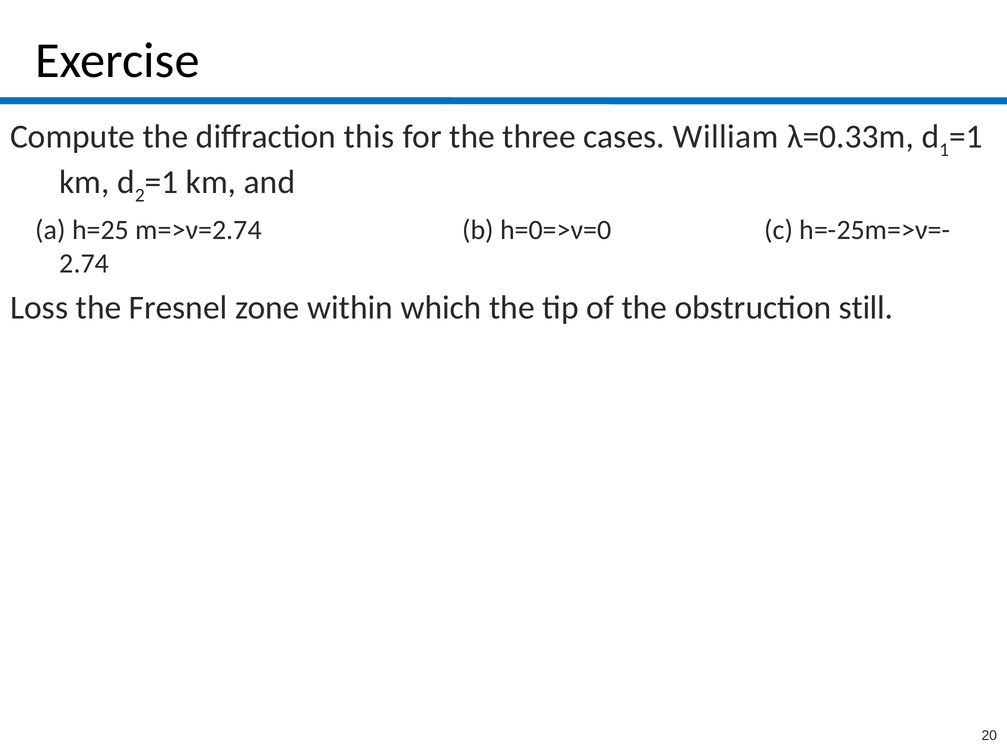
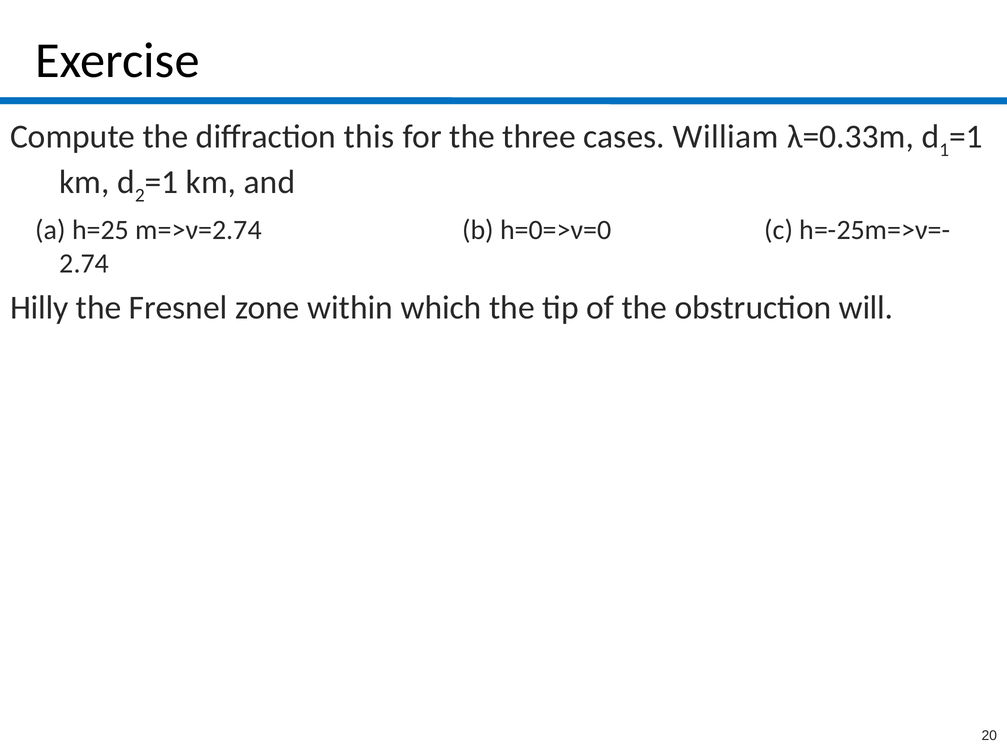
Loss: Loss -> Hilly
still: still -> will
